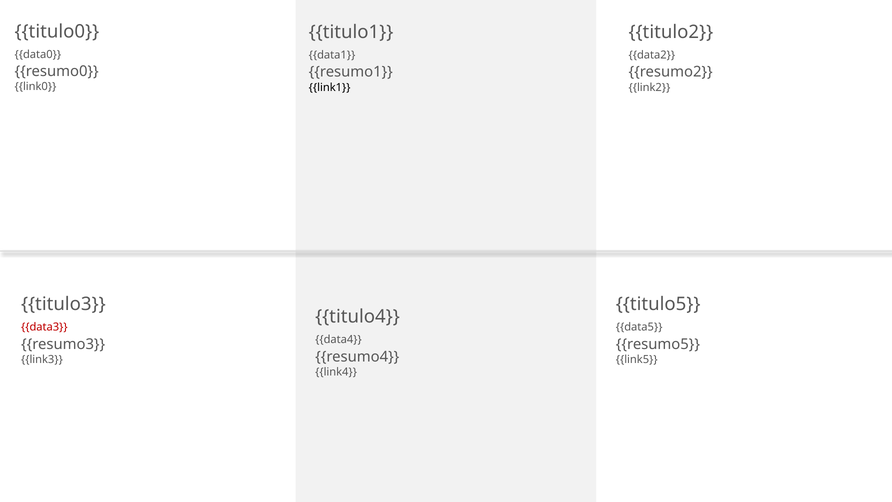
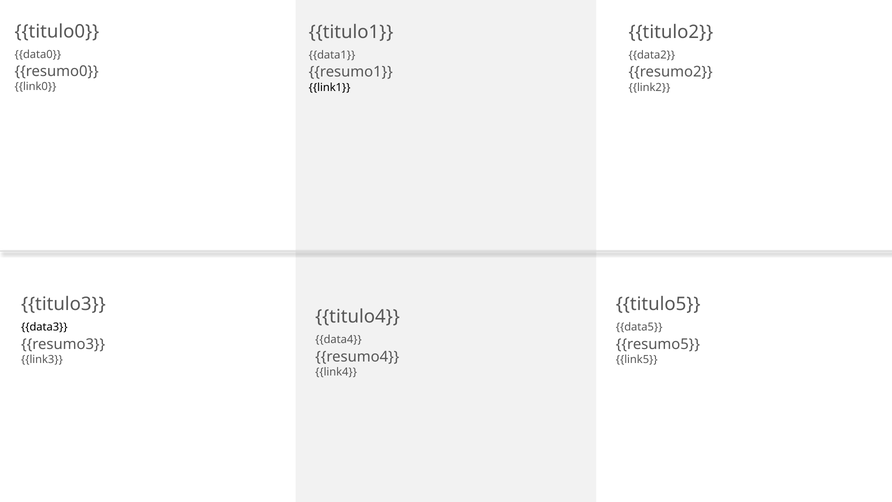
data3 colour: red -> black
